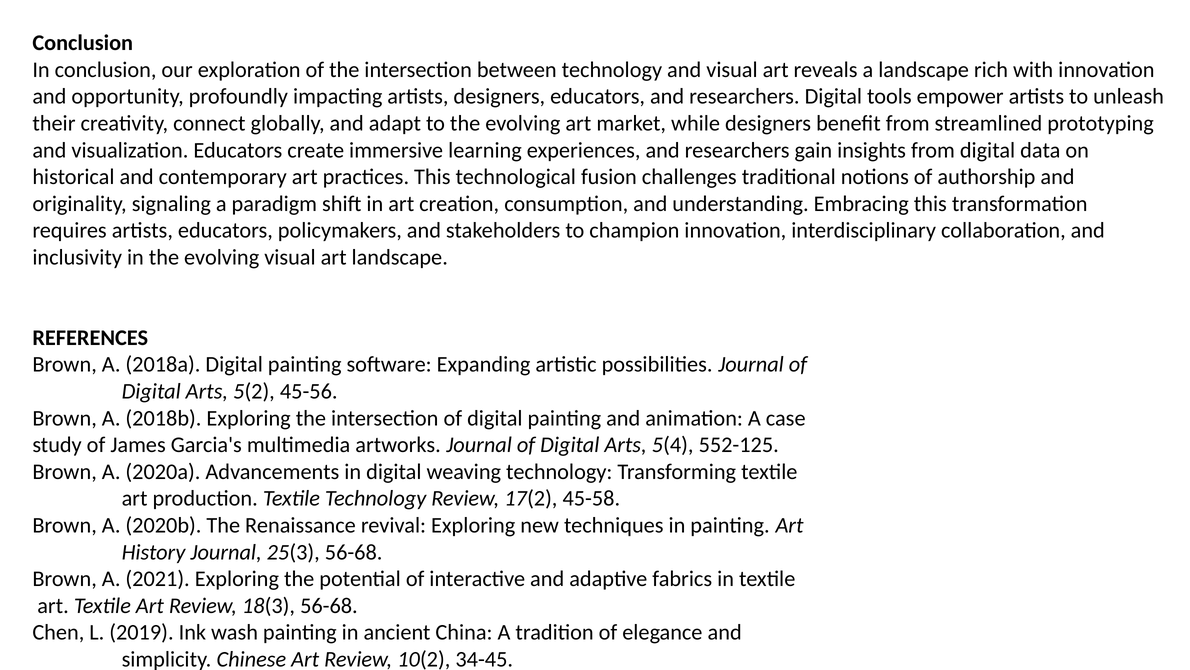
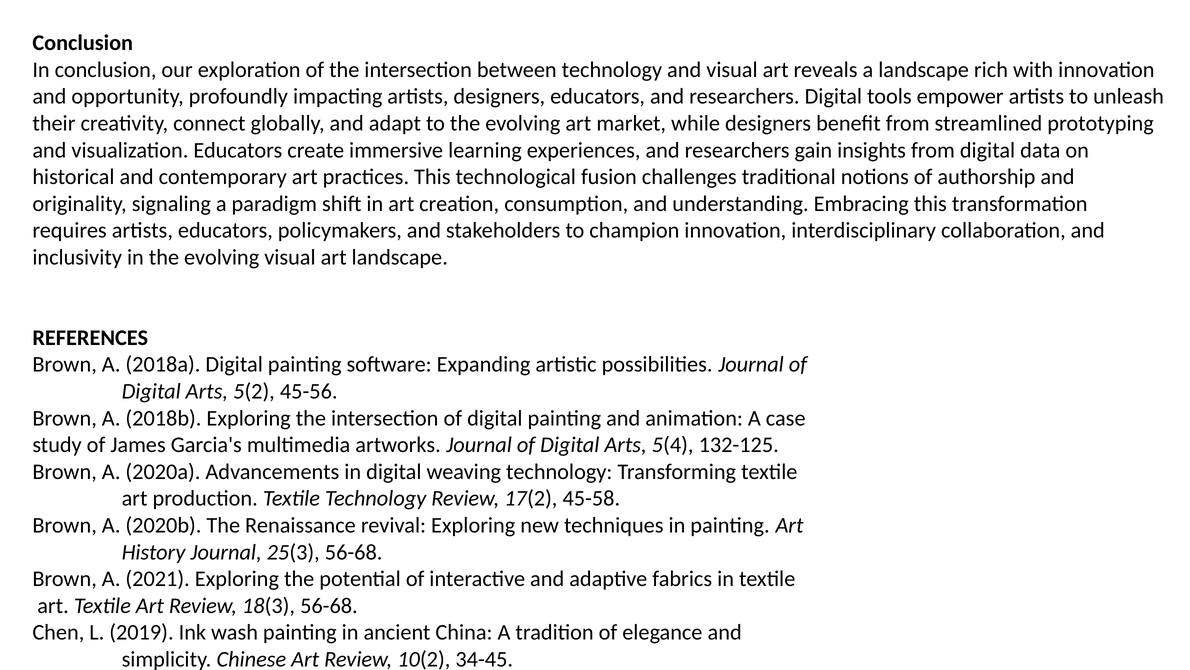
552-125: 552-125 -> 132-125
